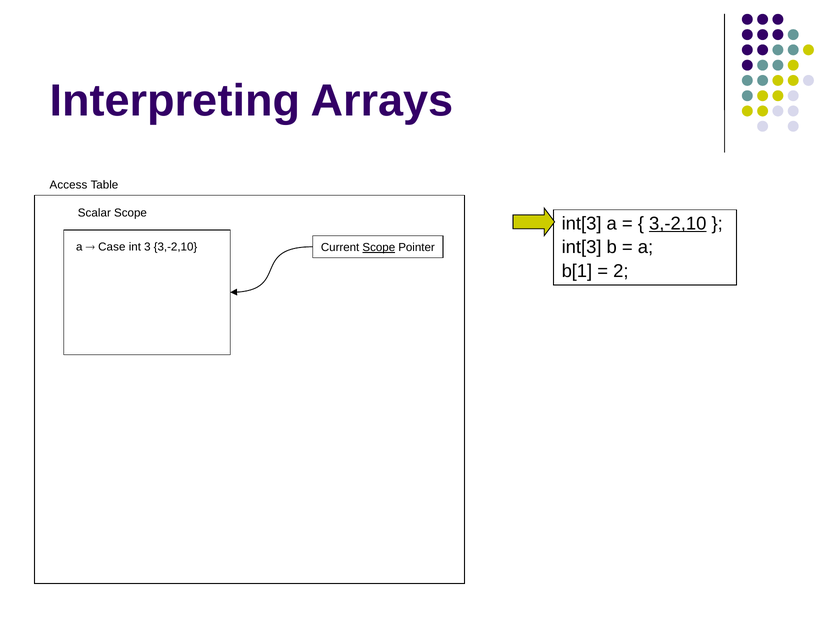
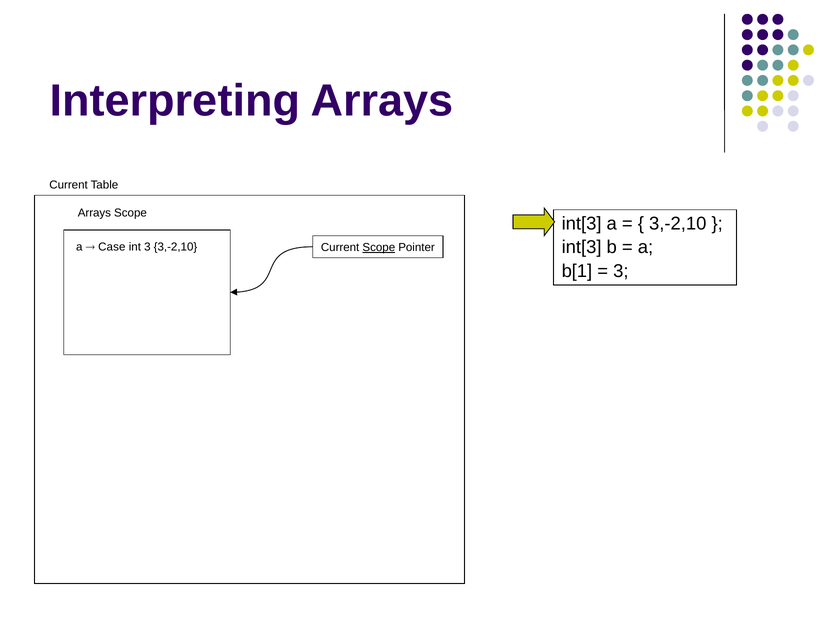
Access at (68, 185): Access -> Current
Scalar at (94, 213): Scalar -> Arrays
3,-2,10 at (678, 224) underline: present -> none
2 at (621, 271): 2 -> 3
